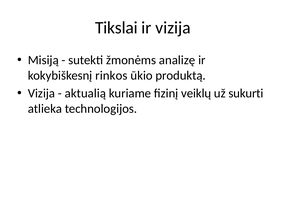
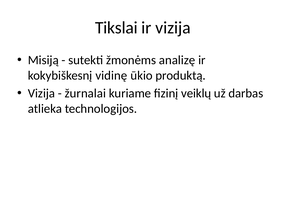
rinkos: rinkos -> vidinę
aktualią: aktualią -> žurnalai
sukurti: sukurti -> darbas
